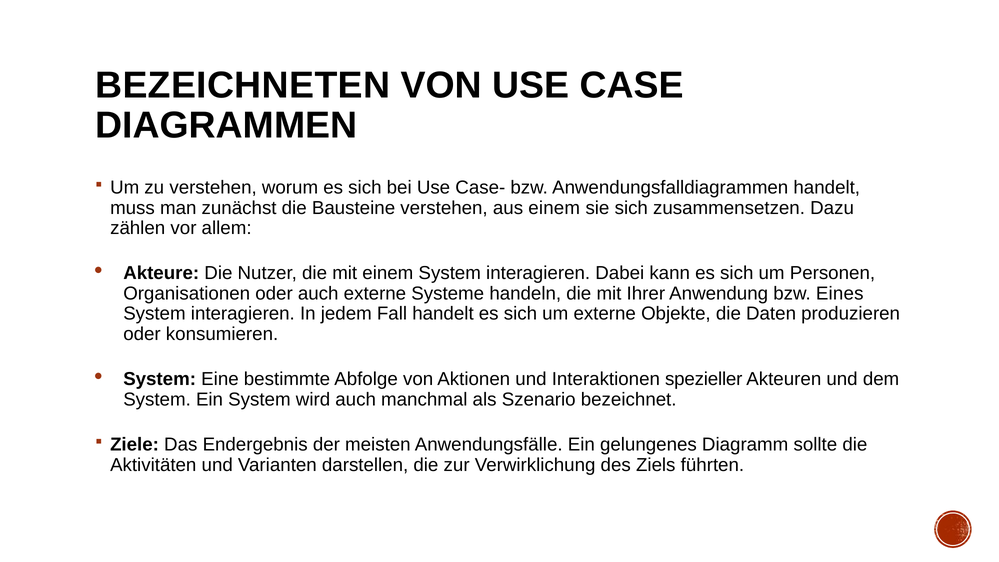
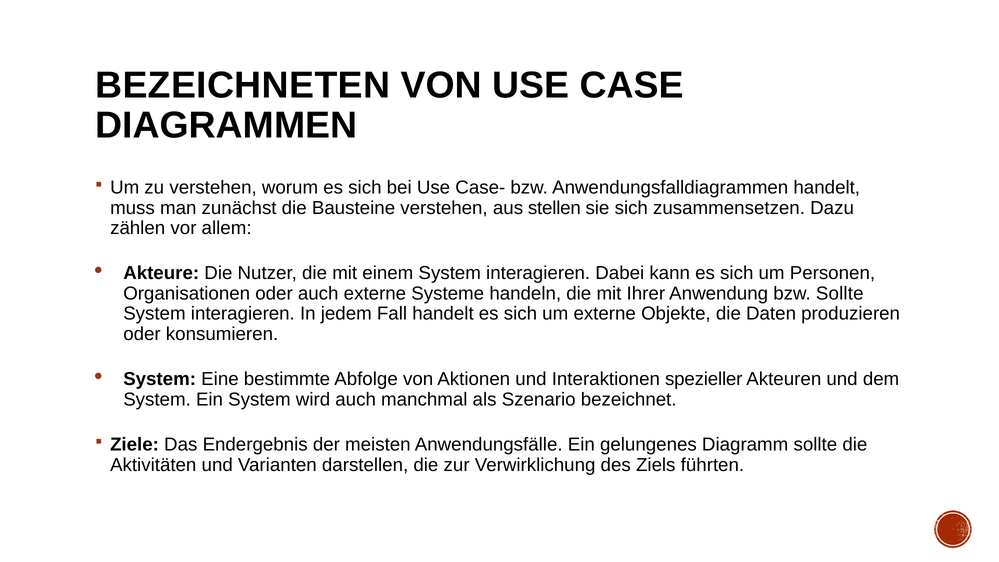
aus einem: einem -> stellen
bzw Eines: Eines -> Sollte
